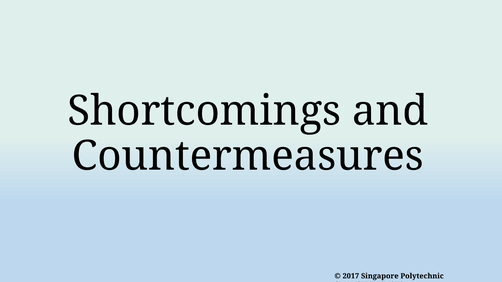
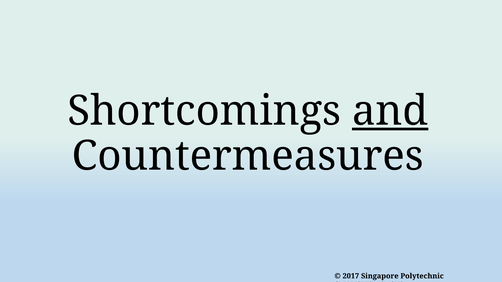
and underline: none -> present
